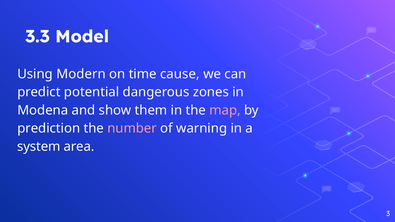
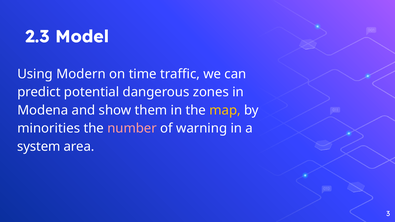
3.3: 3.3 -> 2.3
cause: cause -> traffic
map colour: pink -> yellow
prediction: prediction -> minorities
